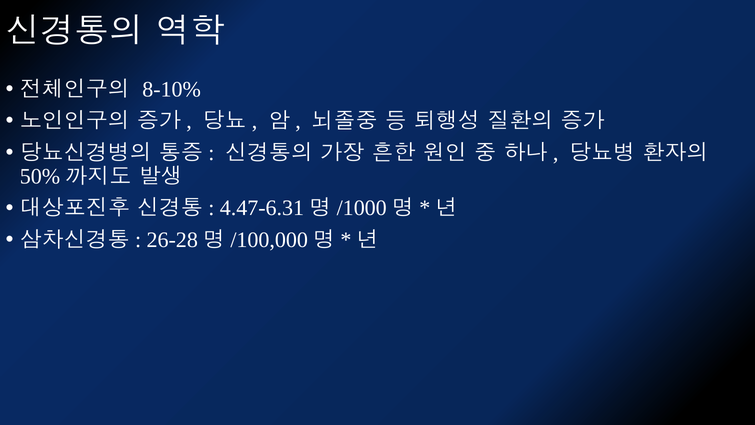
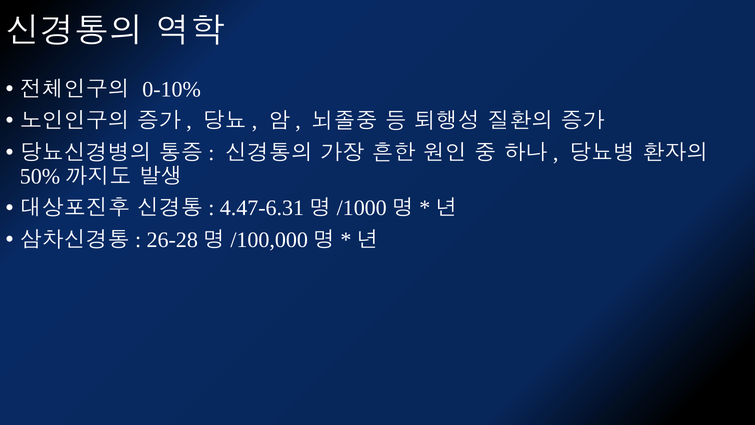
8-10%: 8-10% -> 0-10%
